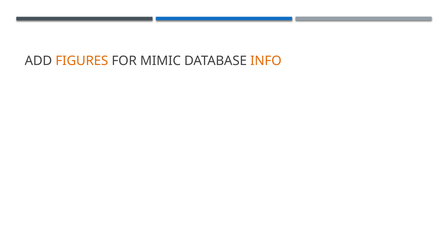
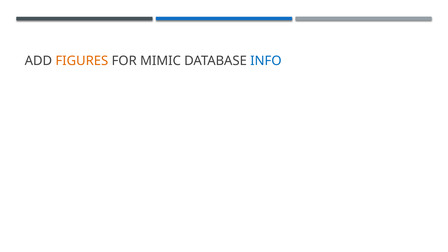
INFO colour: orange -> blue
